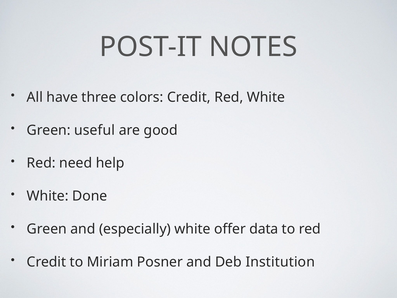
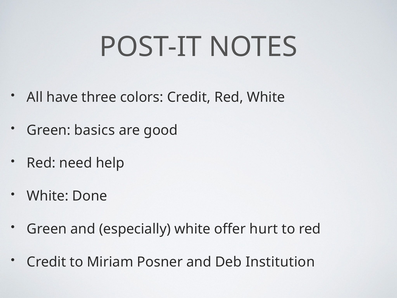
useful: useful -> basics
data: data -> hurt
